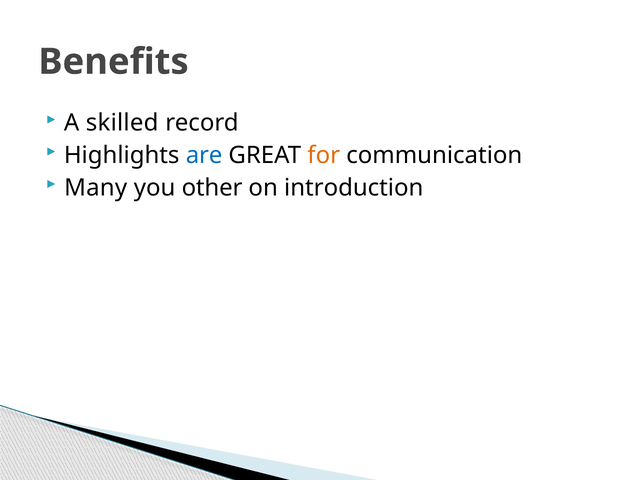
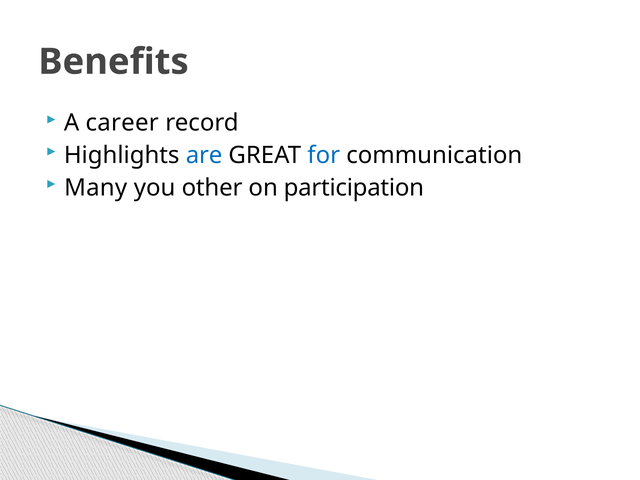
skilled: skilled -> career
for colour: orange -> blue
introduction: introduction -> participation
